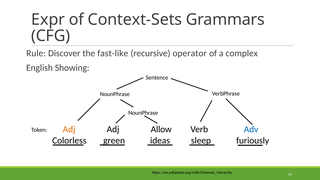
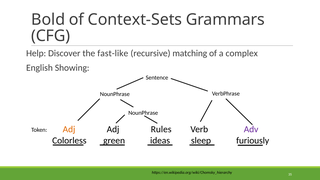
Expr: Expr -> Bold
Rule: Rule -> Help
operator: operator -> matching
Allow: Allow -> Rules
Adv colour: blue -> purple
